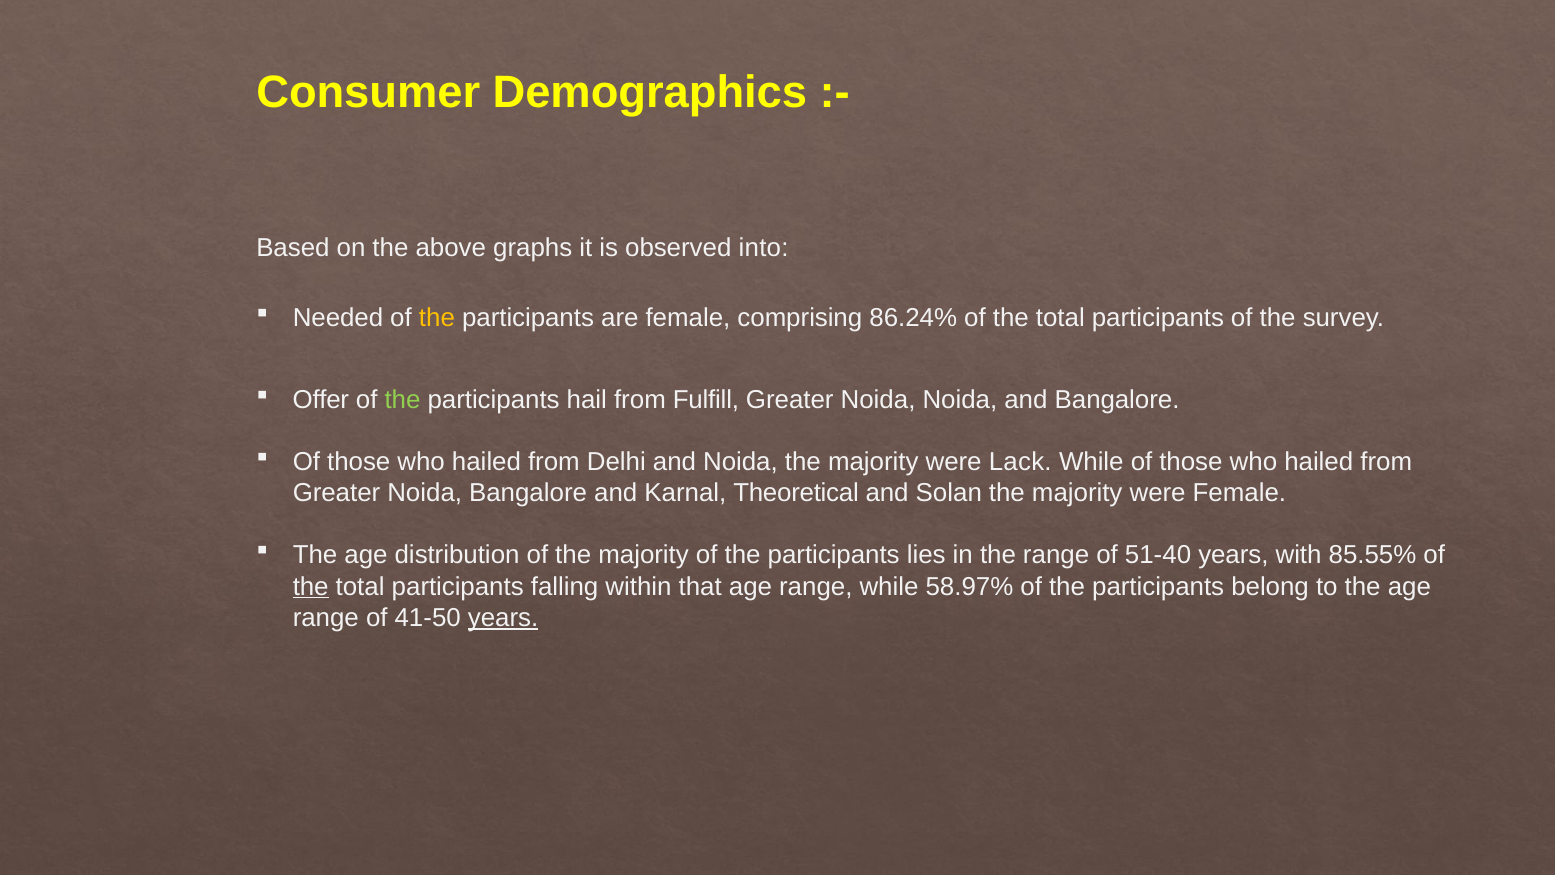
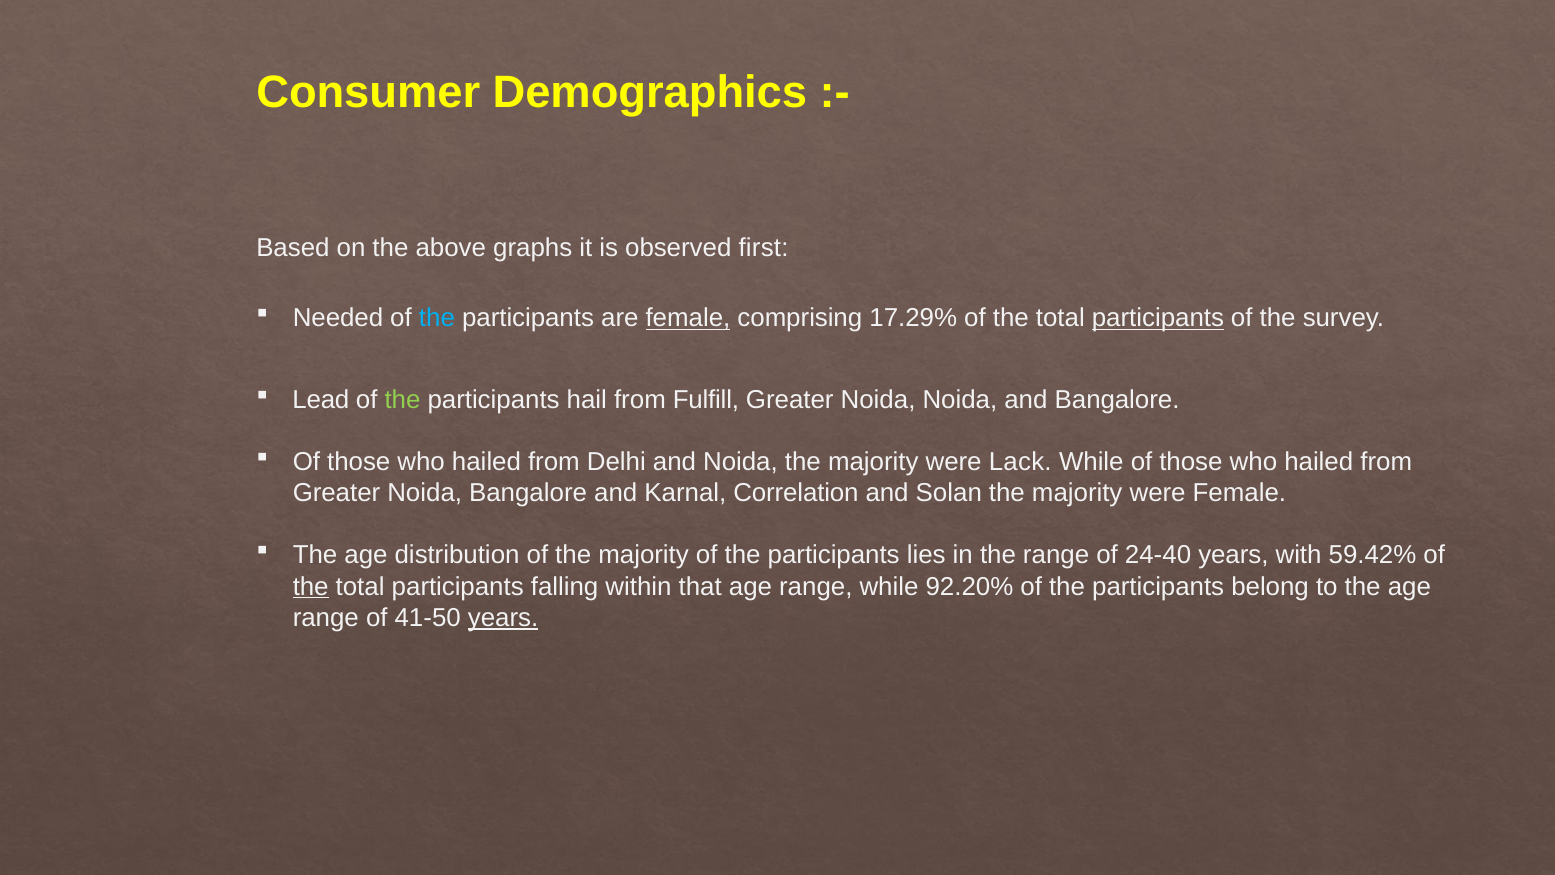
into: into -> first
the at (437, 318) colour: yellow -> light blue
female at (688, 318) underline: none -> present
86.24%: 86.24% -> 17.29%
participants at (1158, 318) underline: none -> present
Offer: Offer -> Lead
Theoretical: Theoretical -> Correlation
51-40: 51-40 -> 24-40
85.55%: 85.55% -> 59.42%
58.97%: 58.97% -> 92.20%
